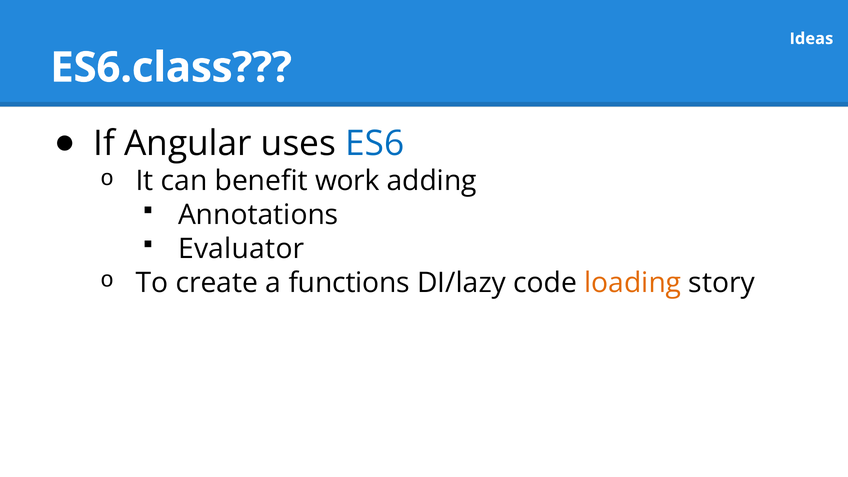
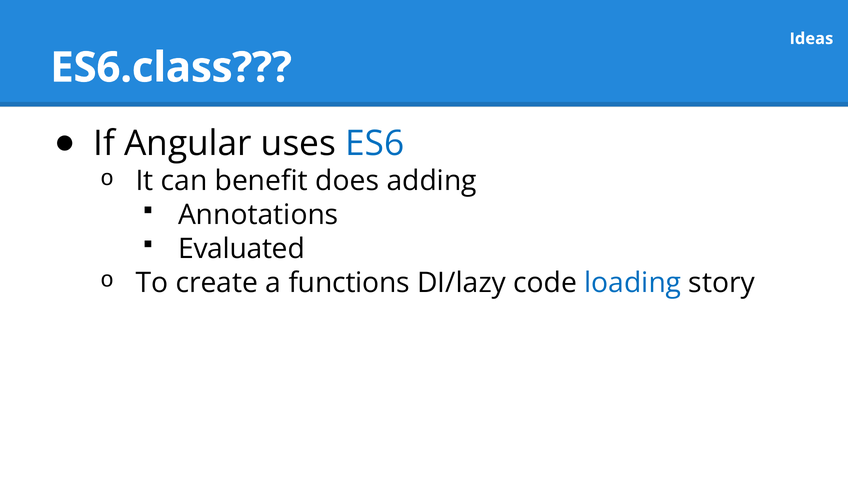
work: work -> does
Evaluator: Evaluator -> Evaluated
loading colour: orange -> blue
